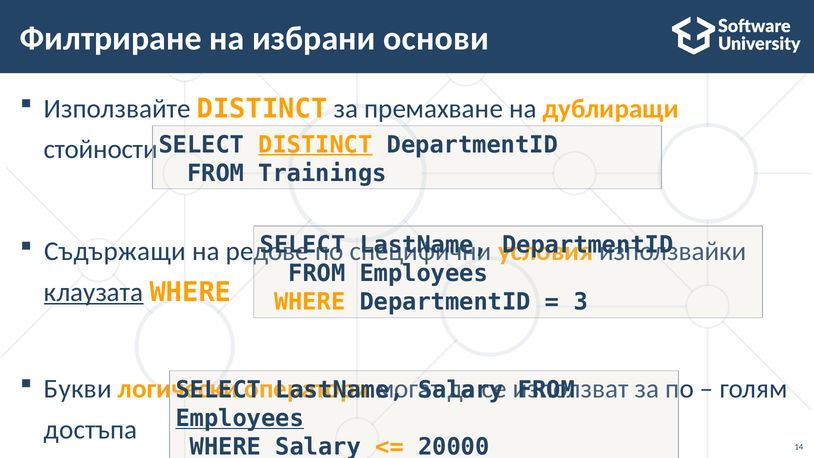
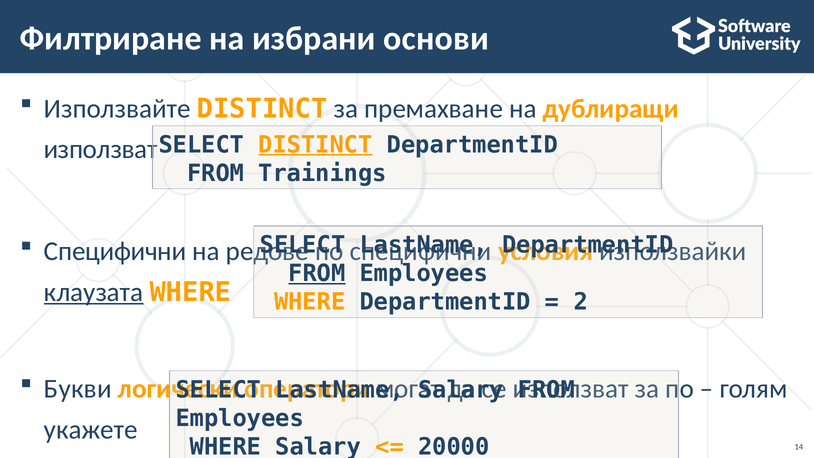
стойности at (101, 149): стойности -> използват
Съдържащи at (115, 251): Съдържащи -> Специфични
FROM at (317, 274) underline: none -> present
3: 3 -> 2
Employees at (240, 418) underline: present -> none
достъпа: достъпа -> укажете
